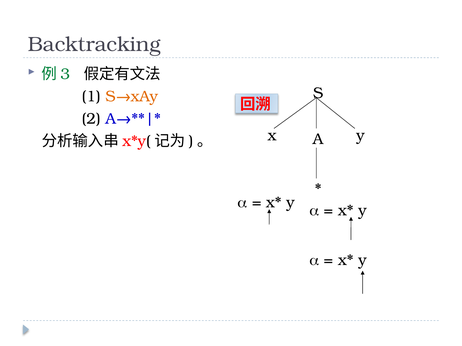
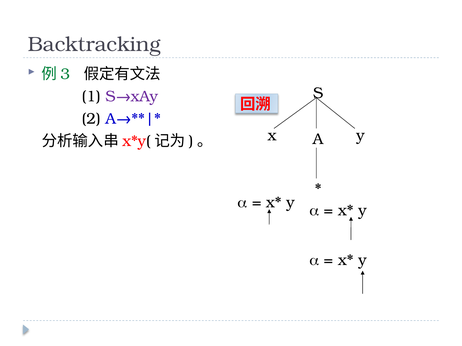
S→xAy colour: orange -> purple
